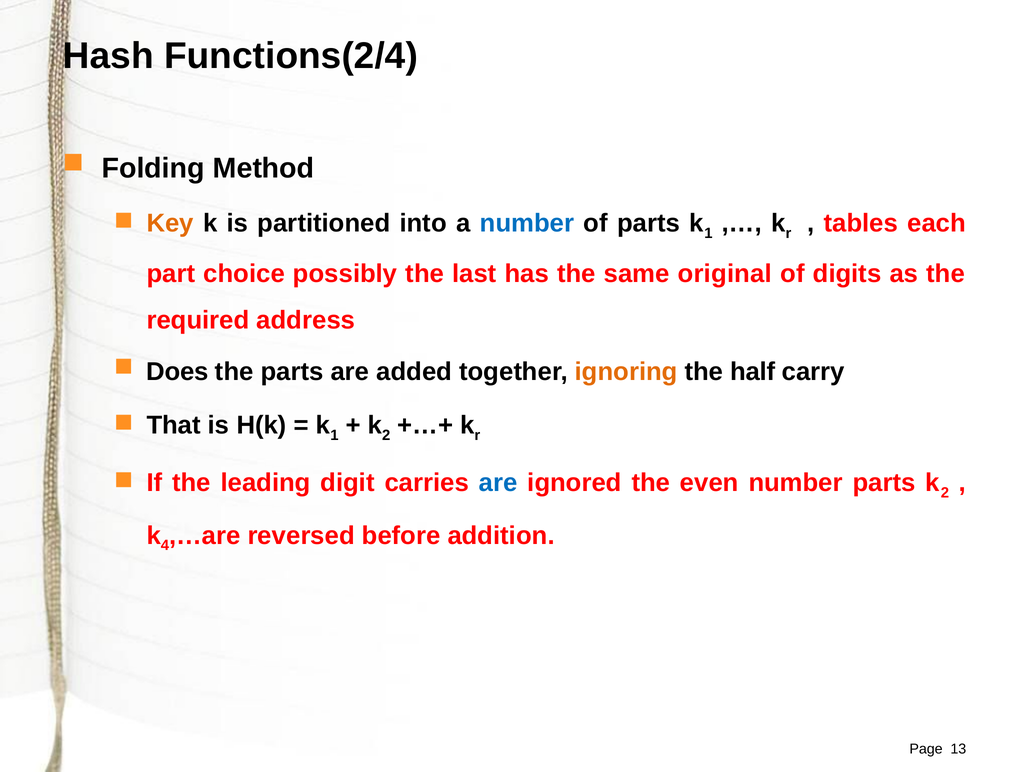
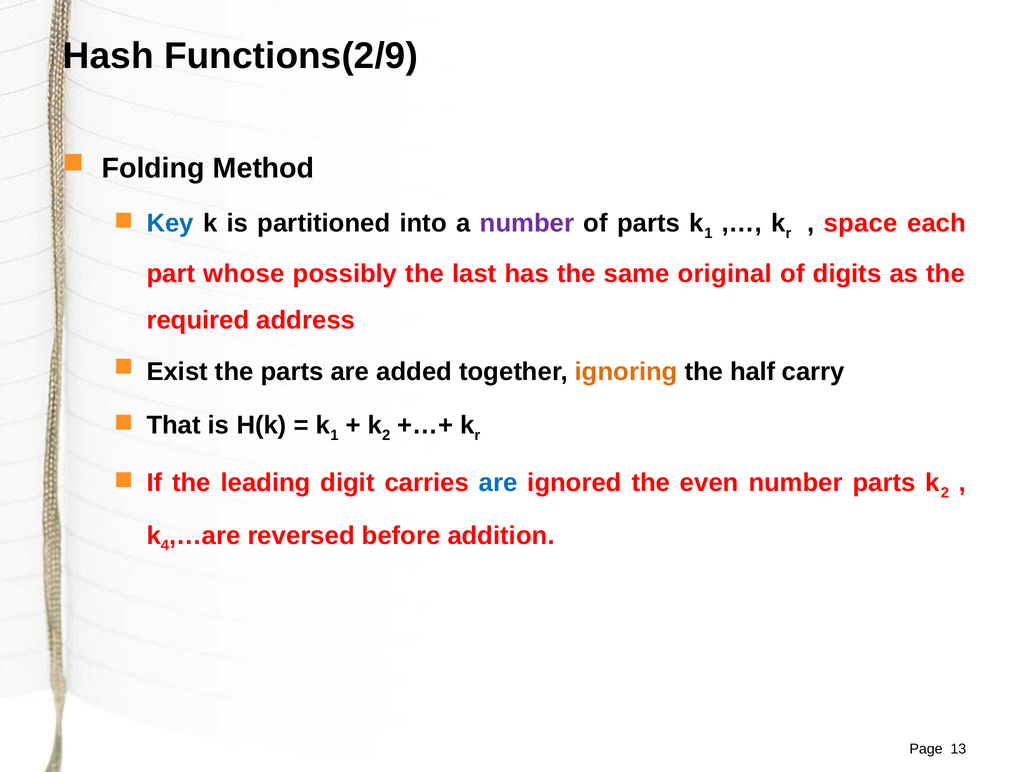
Functions(2/4: Functions(2/4 -> Functions(2/9
Key colour: orange -> blue
number at (527, 223) colour: blue -> purple
tables: tables -> space
choice: choice -> whose
Does: Does -> Exist
